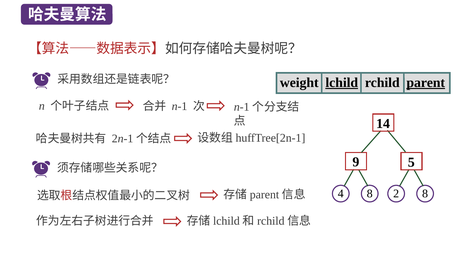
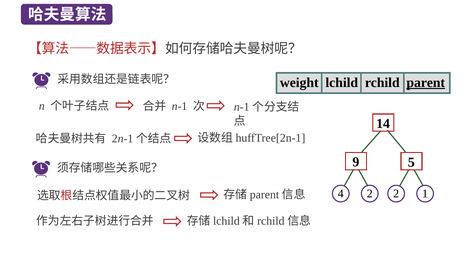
lchild underline: present -> none
4 8: 8 -> 2
2 8: 8 -> 1
